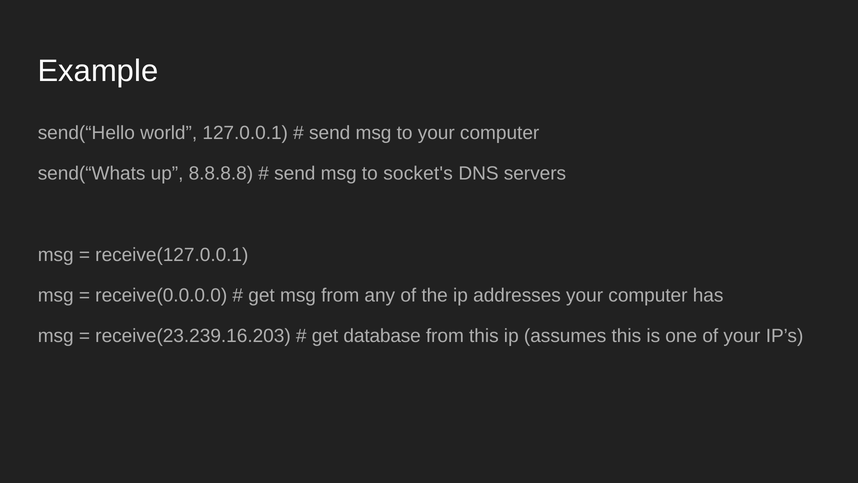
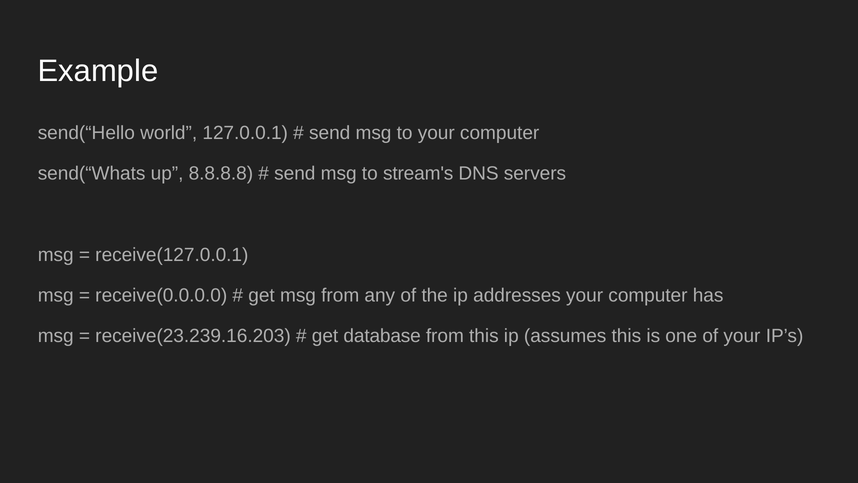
socket's: socket's -> stream's
